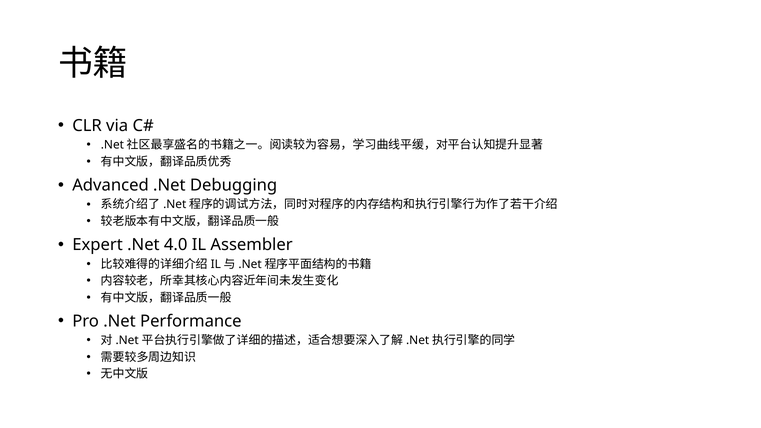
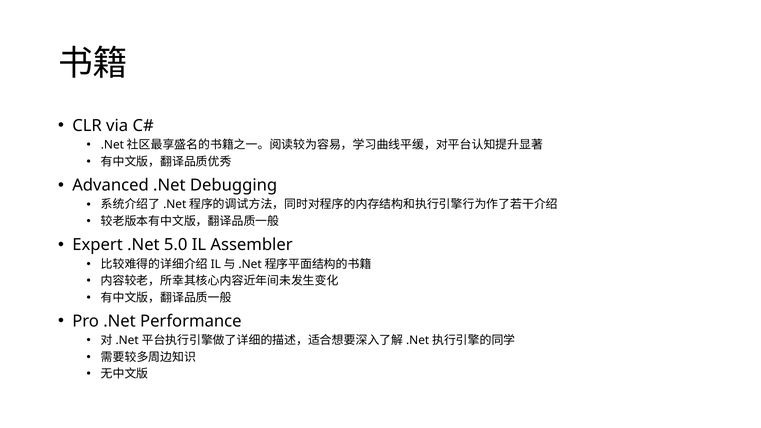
4.0: 4.0 -> 5.0
